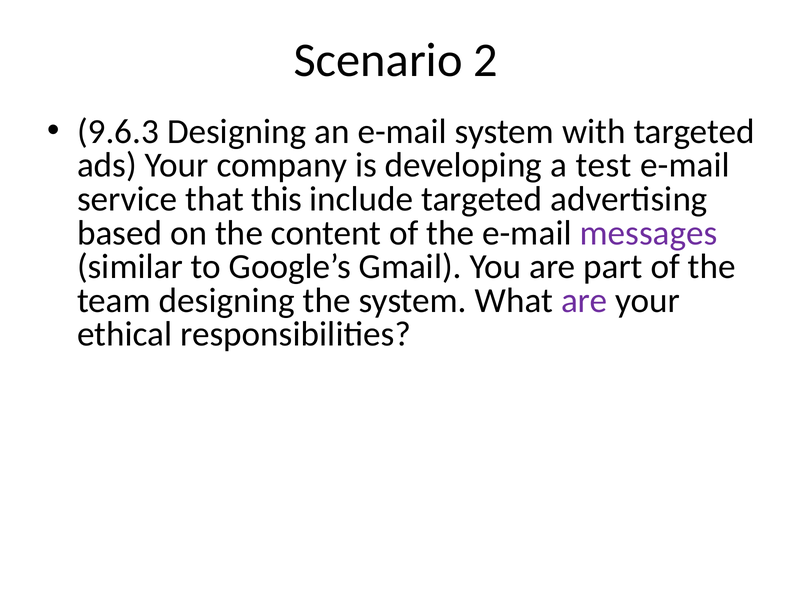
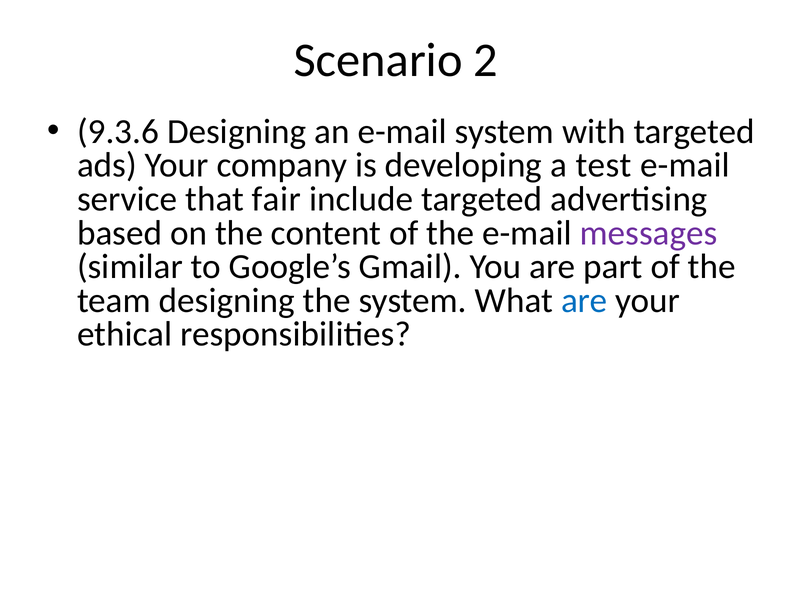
9.6.3: 9.6.3 -> 9.3.6
this: this -> fair
are at (584, 301) colour: purple -> blue
